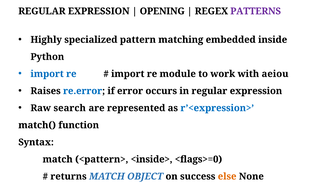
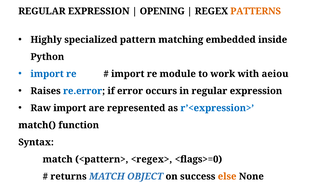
PATTERNS colour: purple -> orange
Raw search: search -> import
<inside>: <inside> -> <regex>
